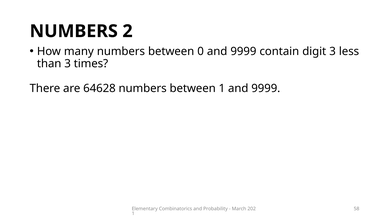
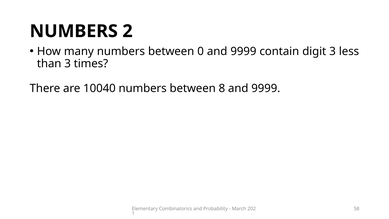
64628: 64628 -> 10040
between 1: 1 -> 8
